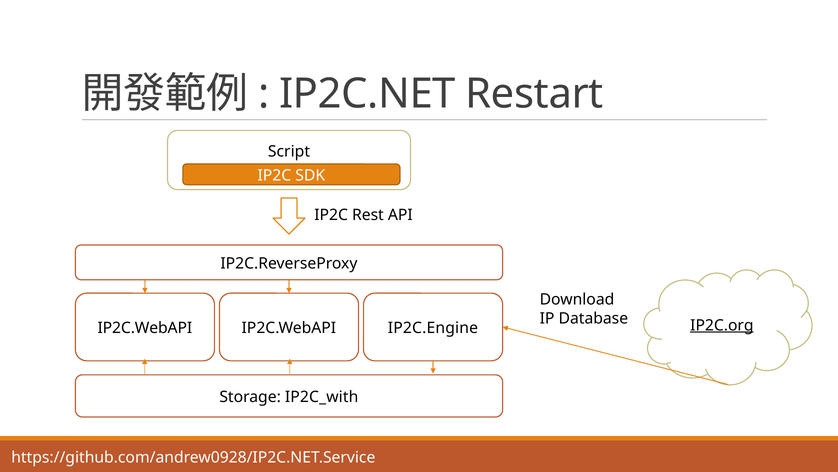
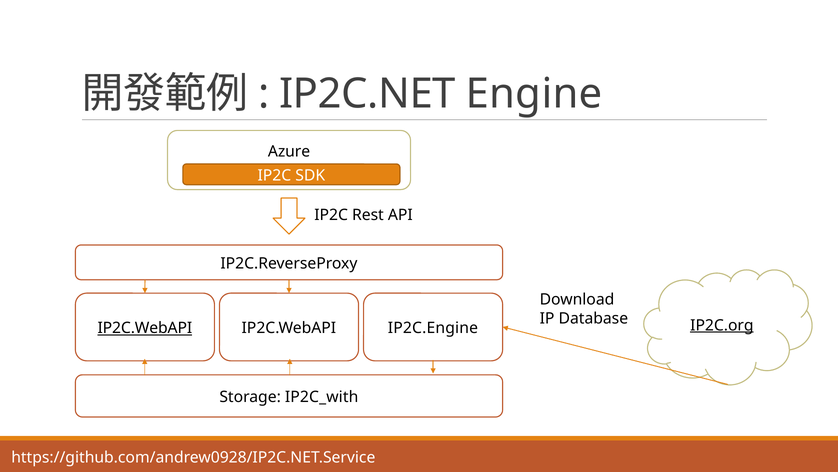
Restart: Restart -> Engine
Script: Script -> Azure
IP2C.WebAPI at (145, 328) underline: none -> present
